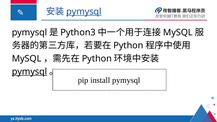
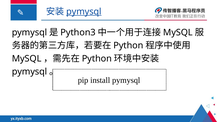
pymysql at (30, 72) underline: present -> none
